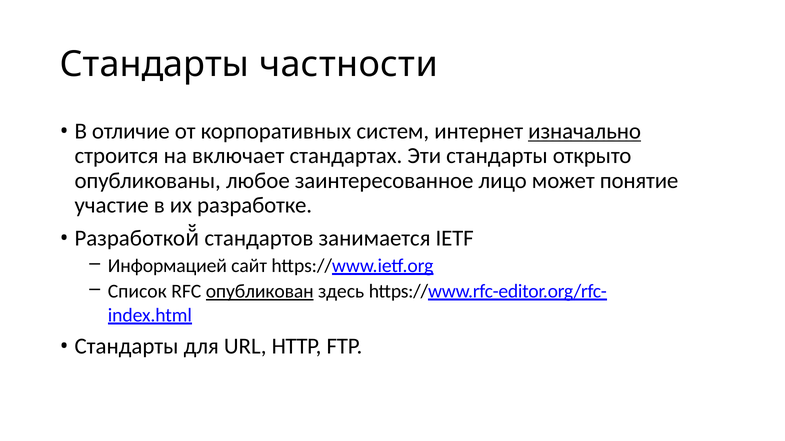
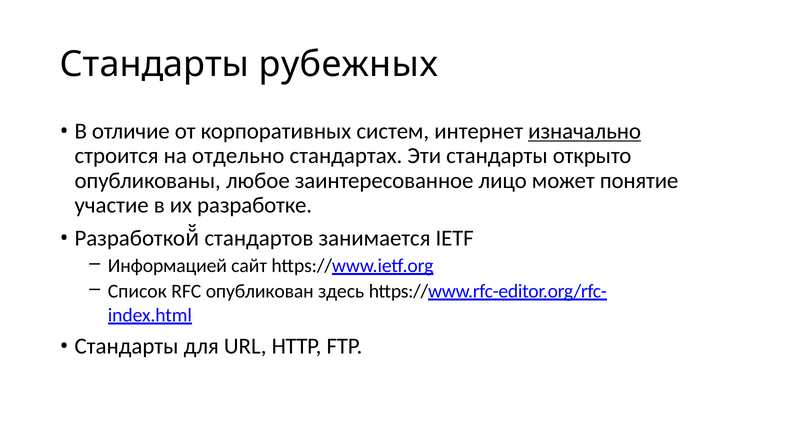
частности: частности -> рубежных
включает: включает -> отдельно
опубликован underline: present -> none
